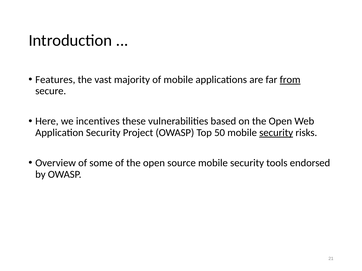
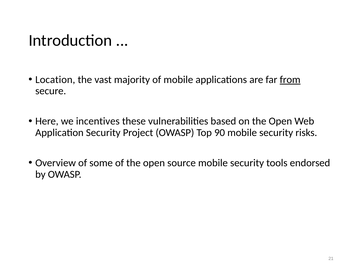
Features: Features -> Location
50: 50 -> 90
security at (276, 133) underline: present -> none
